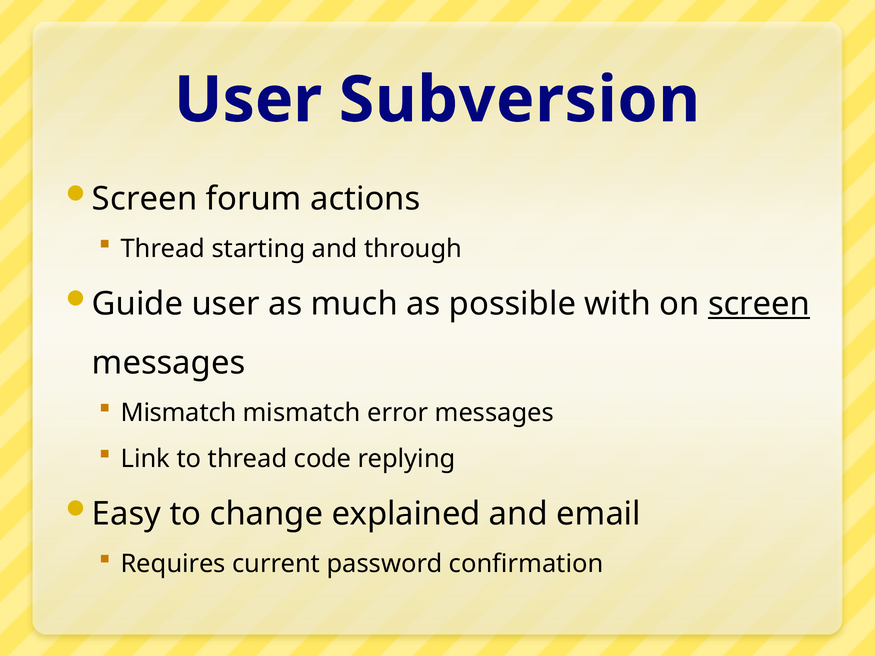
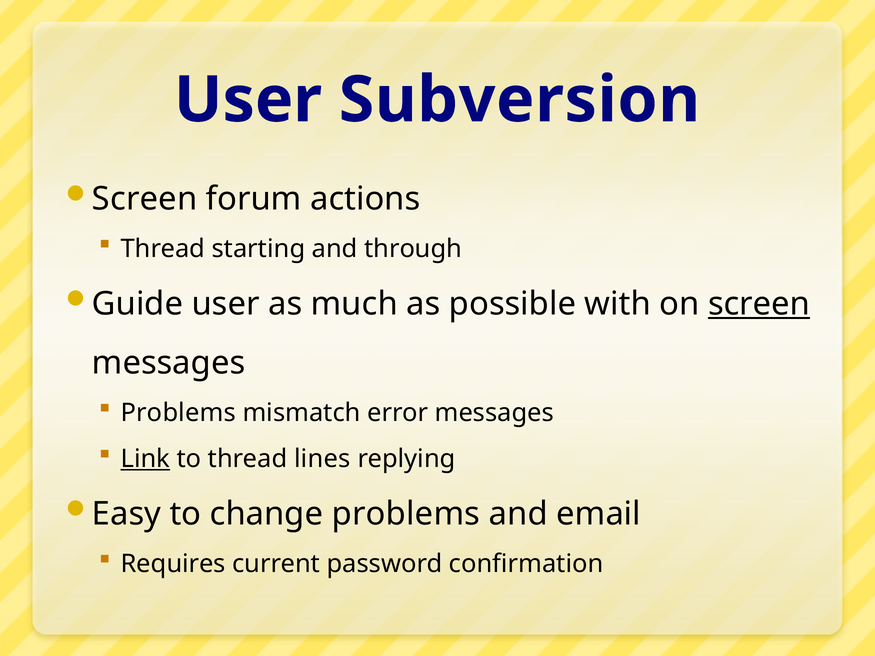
Mismatch at (178, 413): Mismatch -> Problems
Link underline: none -> present
code: code -> lines
change explained: explained -> problems
